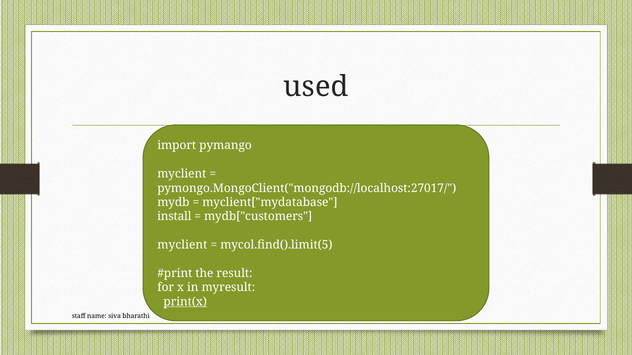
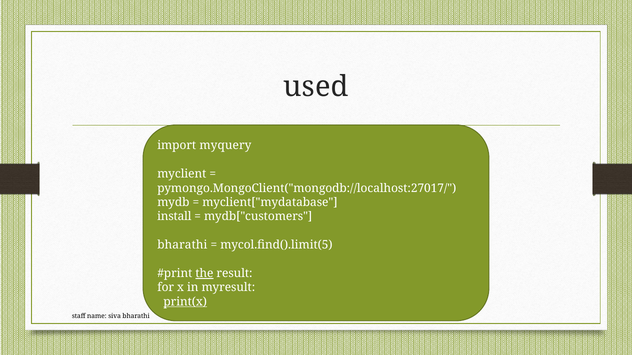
pymango: pymango -> myquery
myclient at (182, 245): myclient -> bharathi
the underline: none -> present
